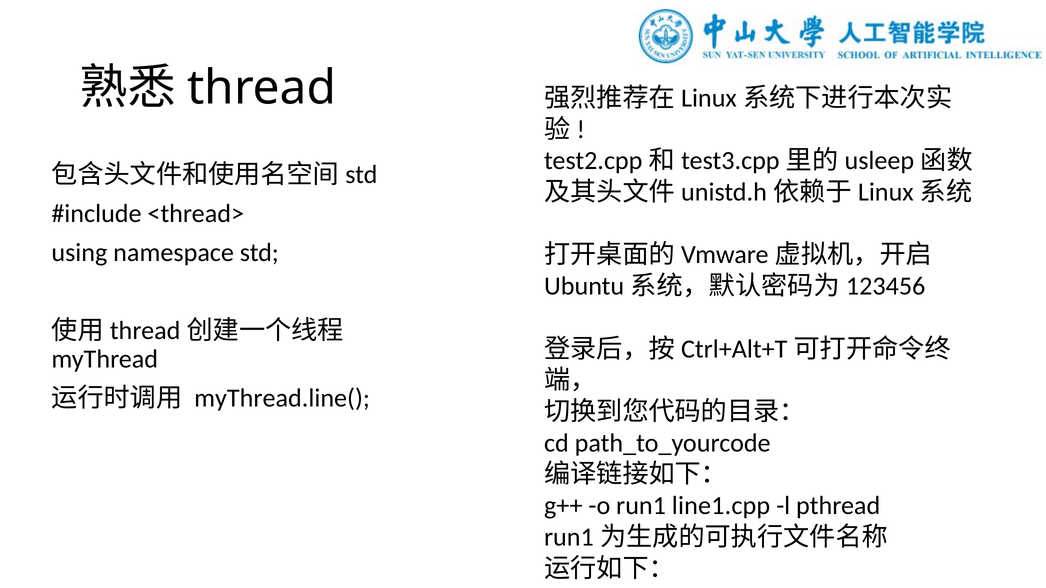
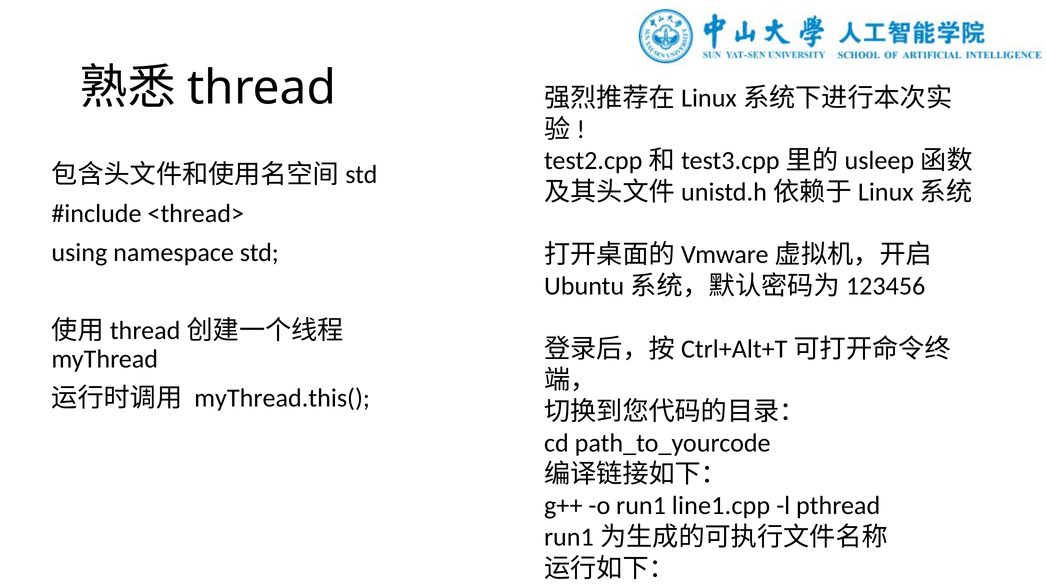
myThread.line(: myThread.line( -> myThread.this(
